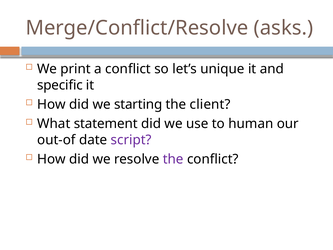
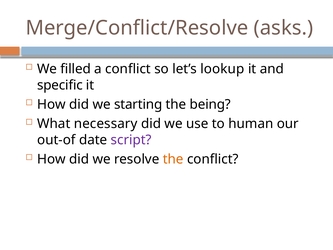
print: print -> filled
unique: unique -> lookup
client: client -> being
statement: statement -> necessary
the at (173, 159) colour: purple -> orange
